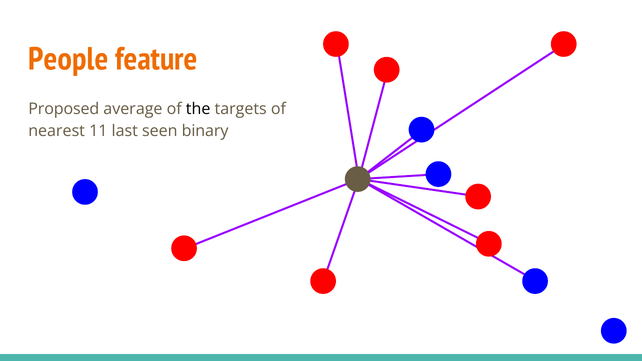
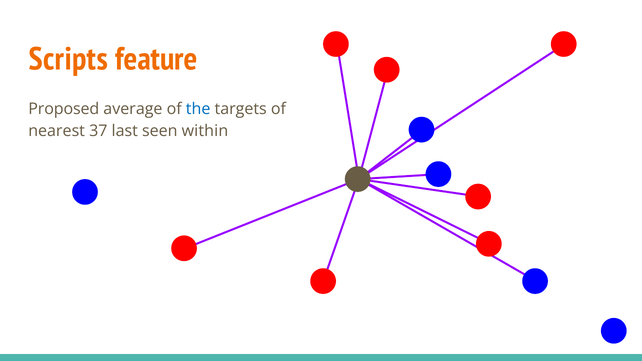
People: People -> Scripts
the colour: black -> blue
11: 11 -> 37
binary: binary -> within
